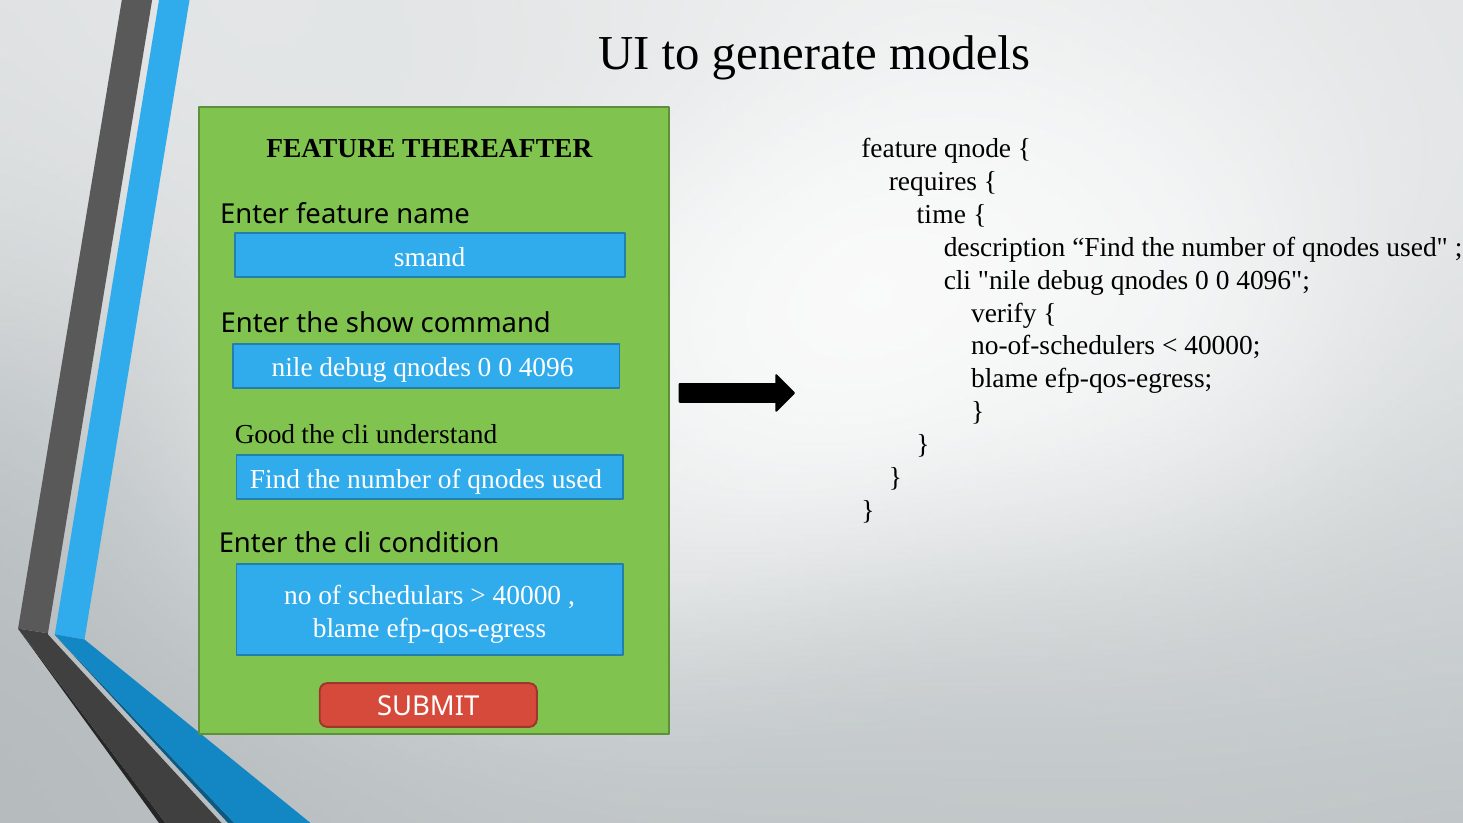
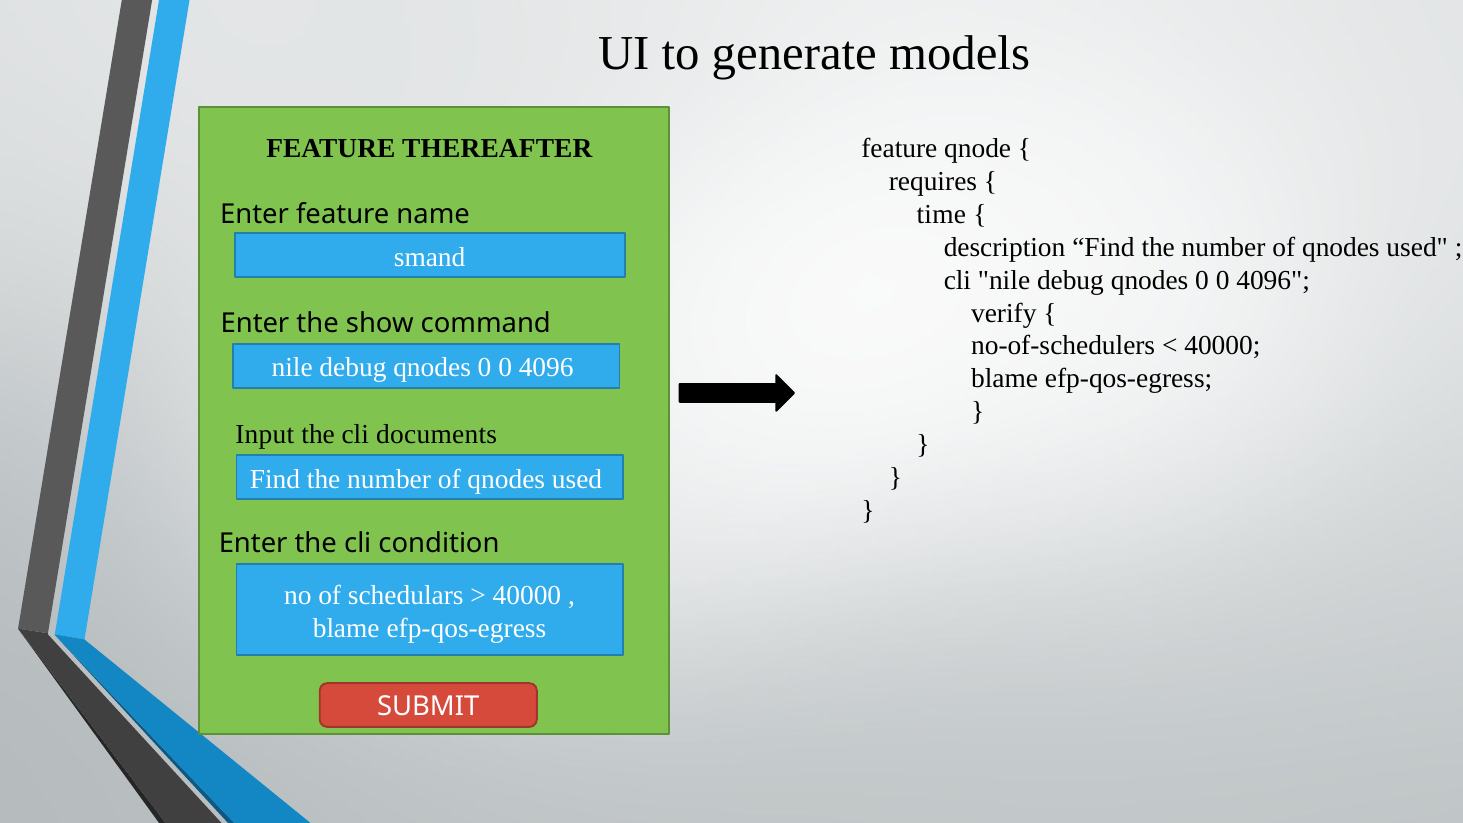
Good: Good -> Input
understand: understand -> documents
